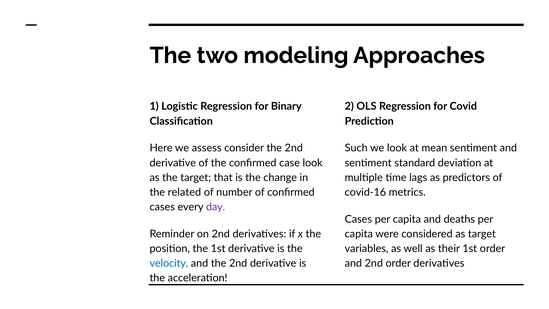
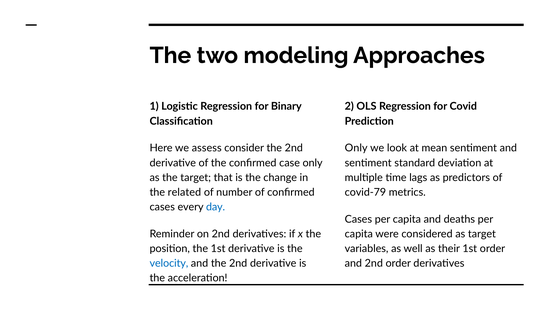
Such at (356, 148): Such -> Only
case look: look -> only
covid-16: covid-16 -> covid-79
day colour: purple -> blue
